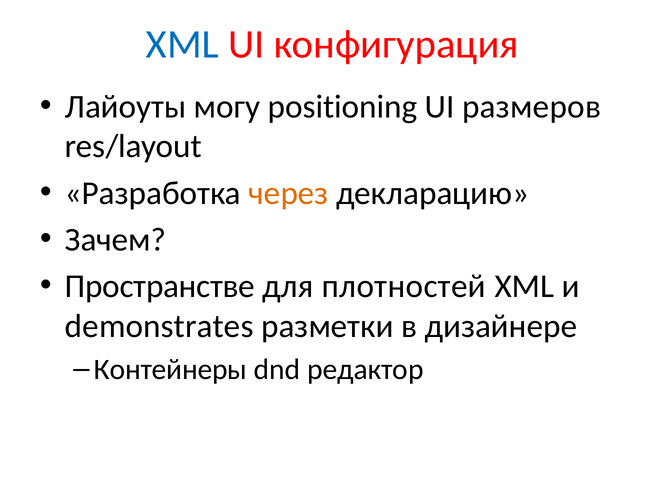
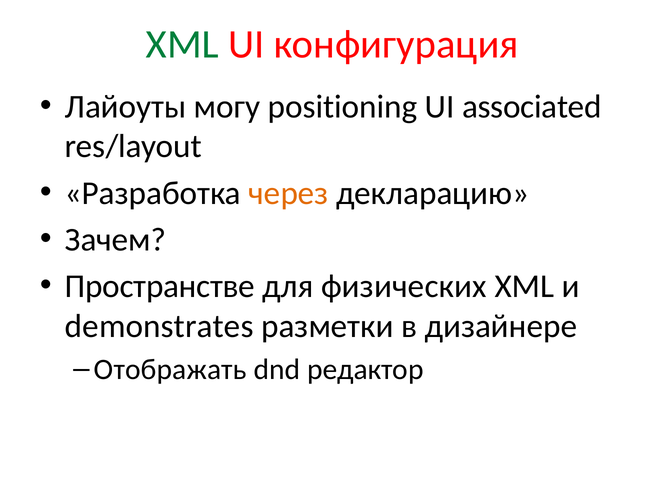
XML at (182, 44) colour: blue -> green
размеров: размеров -> associated
плотностей: плотностей -> физических
Контейнеры: Контейнеры -> Отображать
